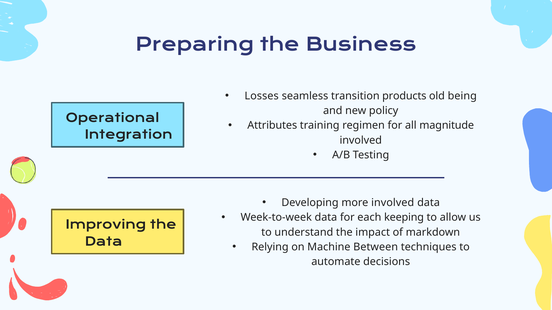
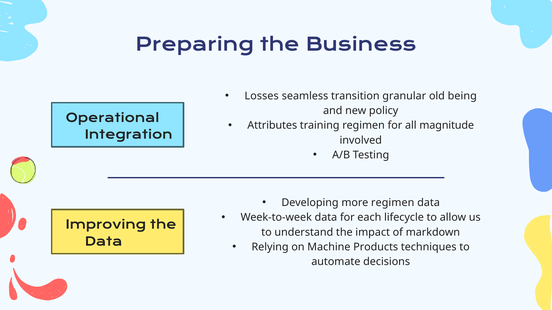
products: products -> granular
more involved: involved -> regimen
keeping: keeping -> lifecycle
Between: Between -> Products
